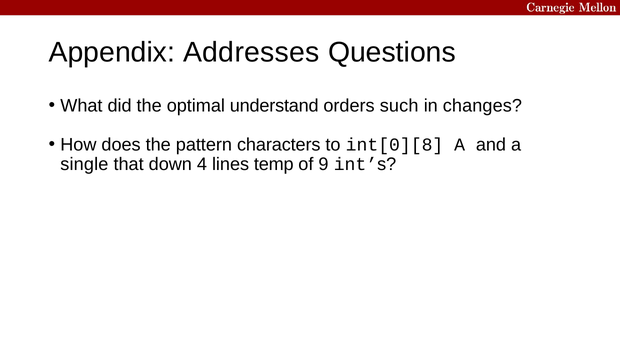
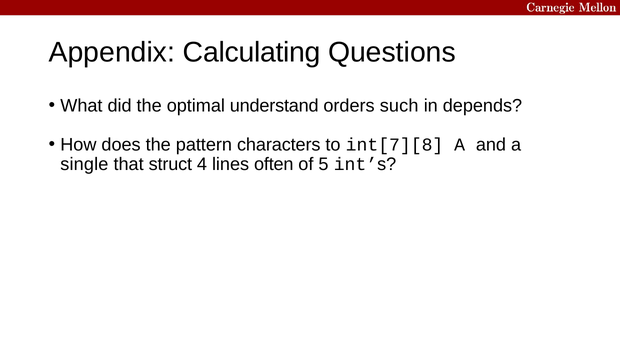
Addresses: Addresses -> Calculating
changes: changes -> depends
int[0][8: int[0][8 -> int[7][8
down: down -> struct
temp: temp -> often
9: 9 -> 5
